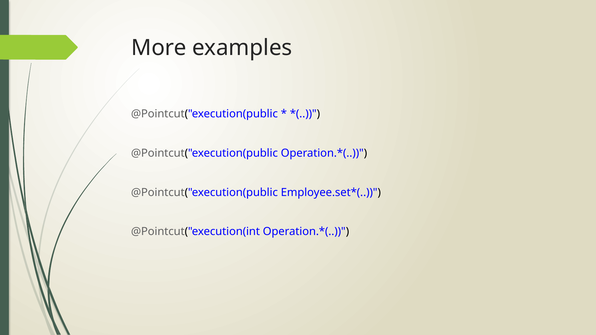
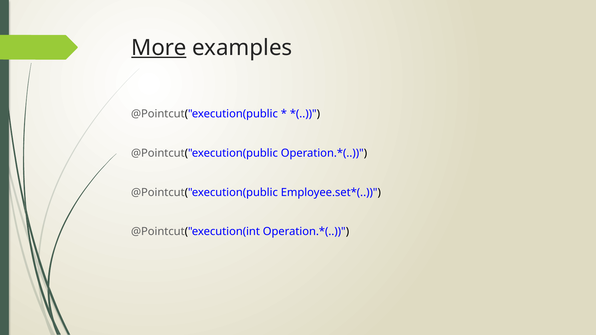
More underline: none -> present
